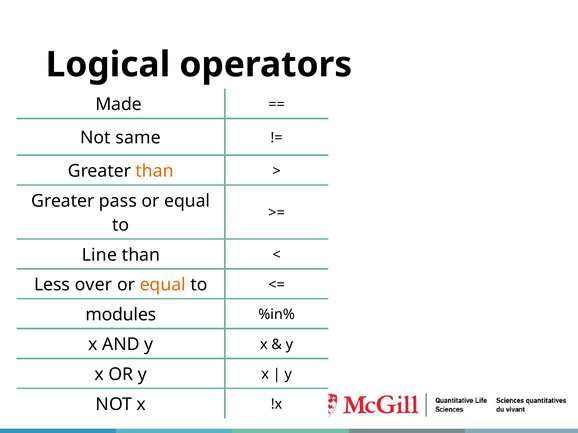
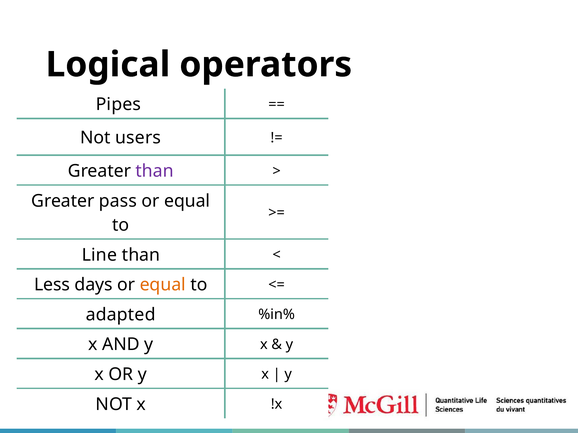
Made: Made -> Pipes
same: same -> users
than at (155, 171) colour: orange -> purple
over: over -> days
modules: modules -> adapted
